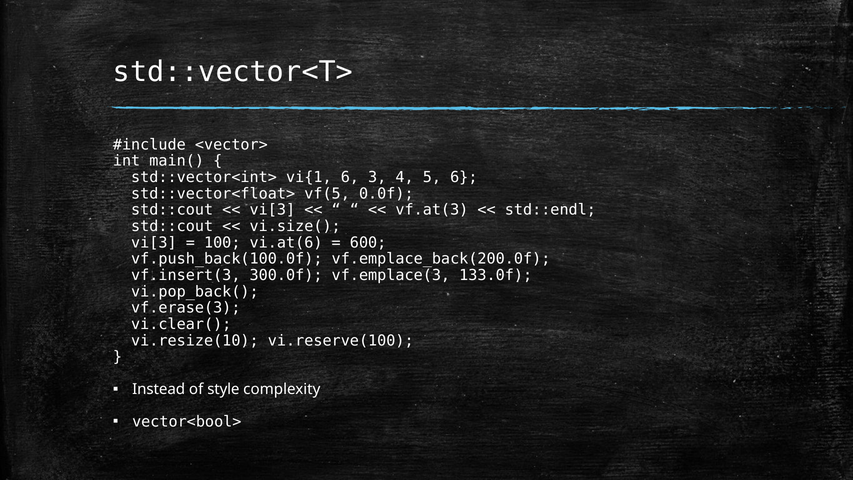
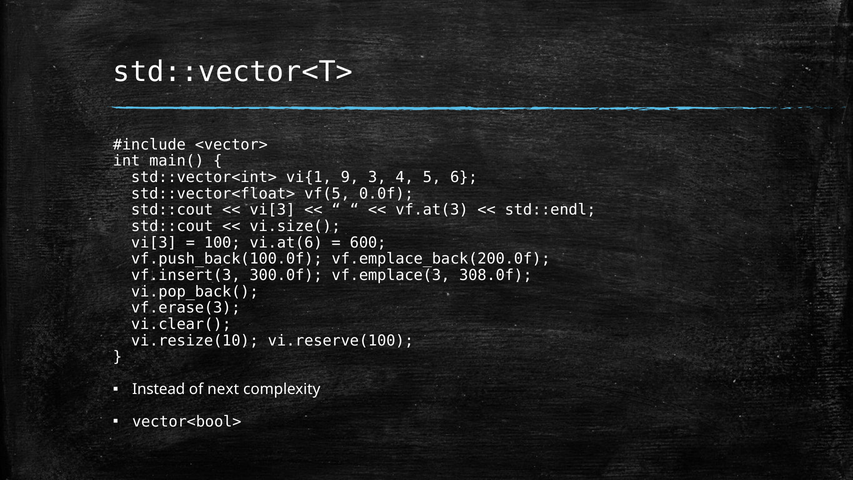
vi{1 6: 6 -> 9
133.0f: 133.0f -> 308.0f
style: style -> next
